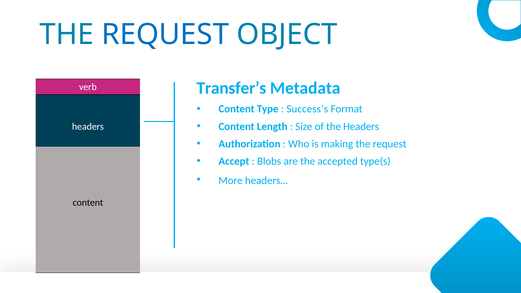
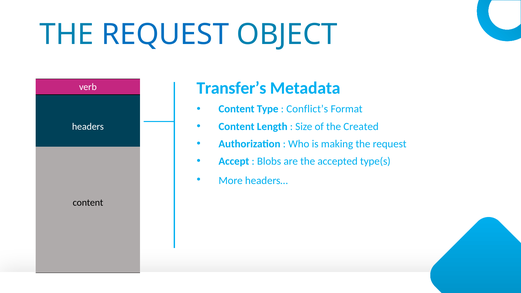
Success’s: Success’s -> Conflict’s
the Headers: Headers -> Created
